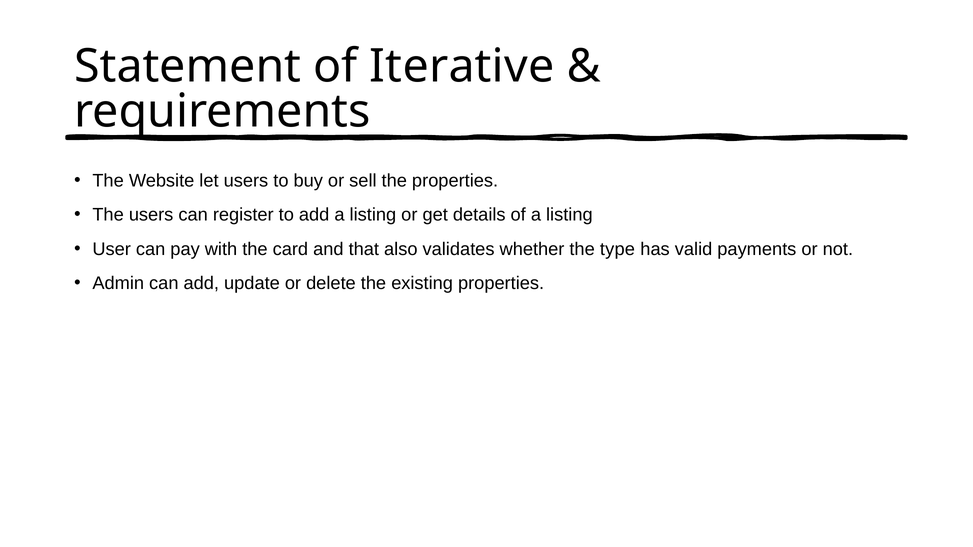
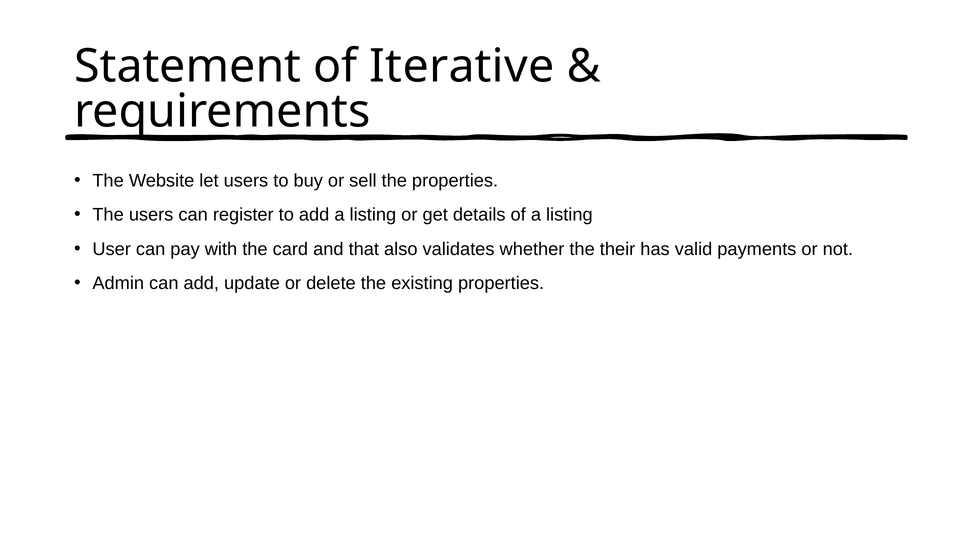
type: type -> their
